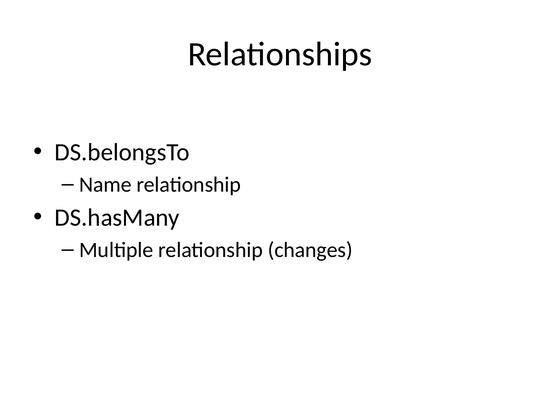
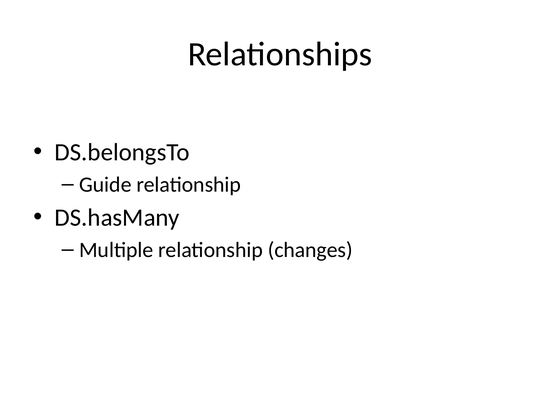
Name: Name -> Guide
